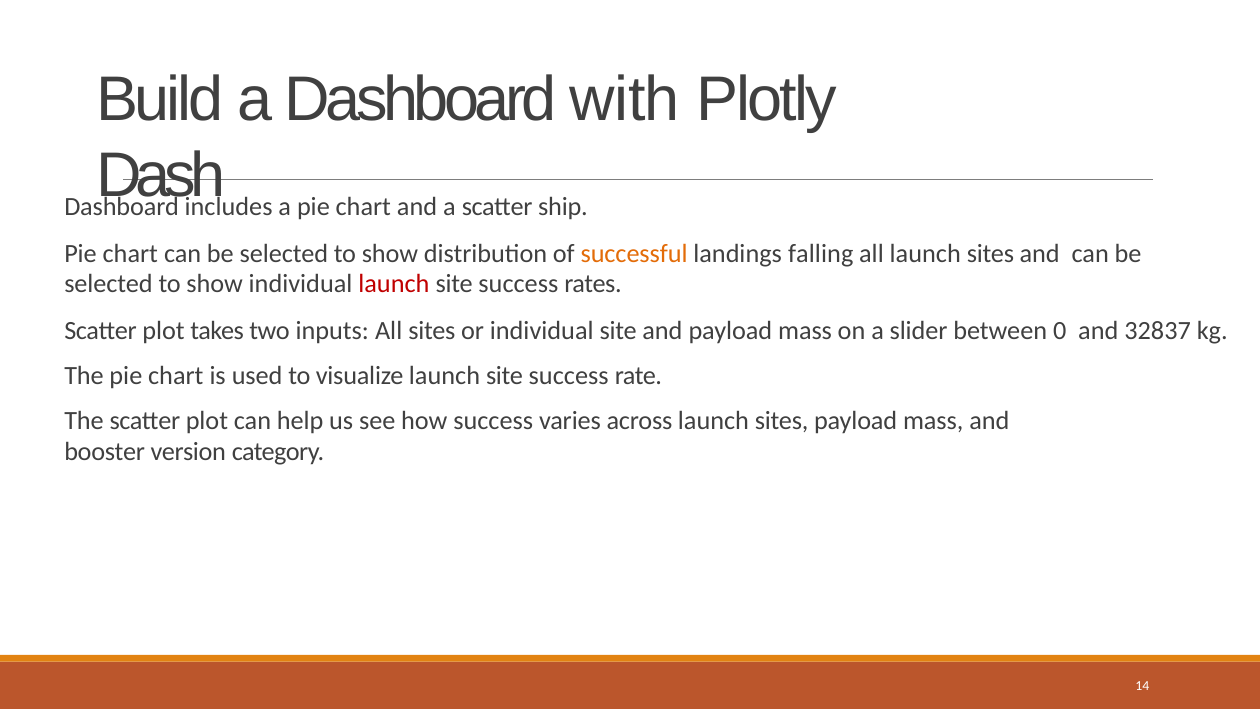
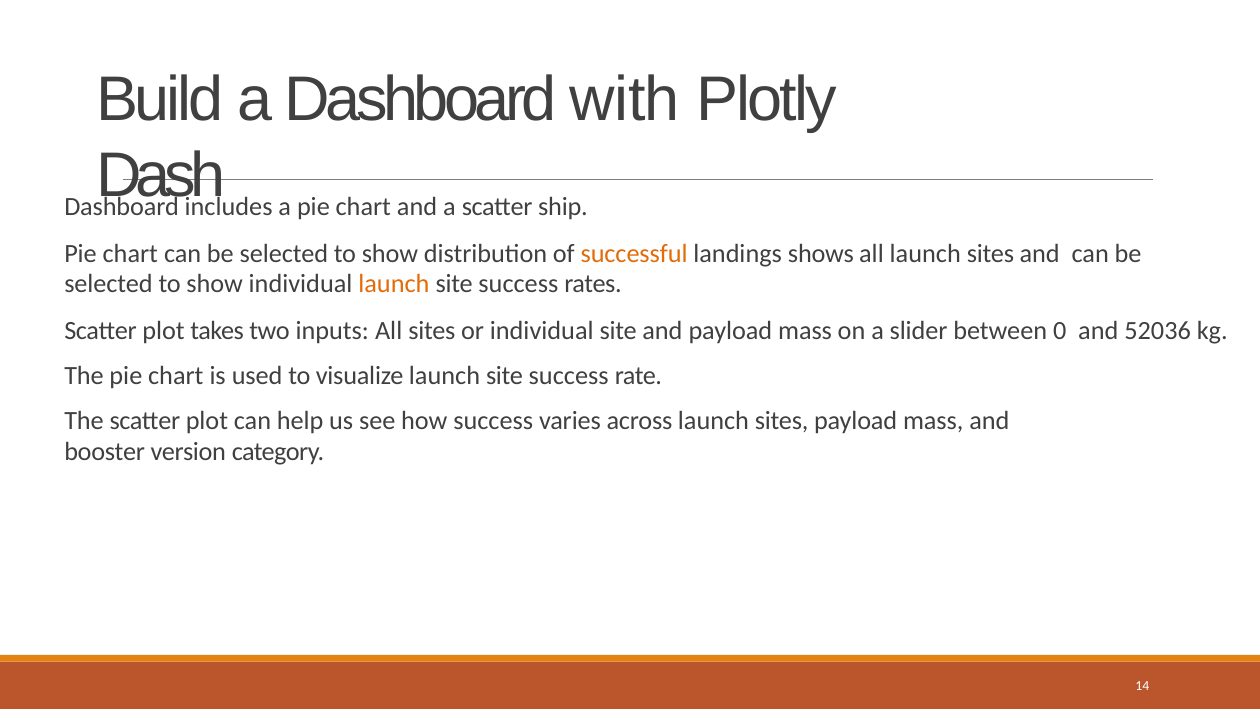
falling: falling -> shows
launch at (394, 283) colour: red -> orange
32837: 32837 -> 52036
